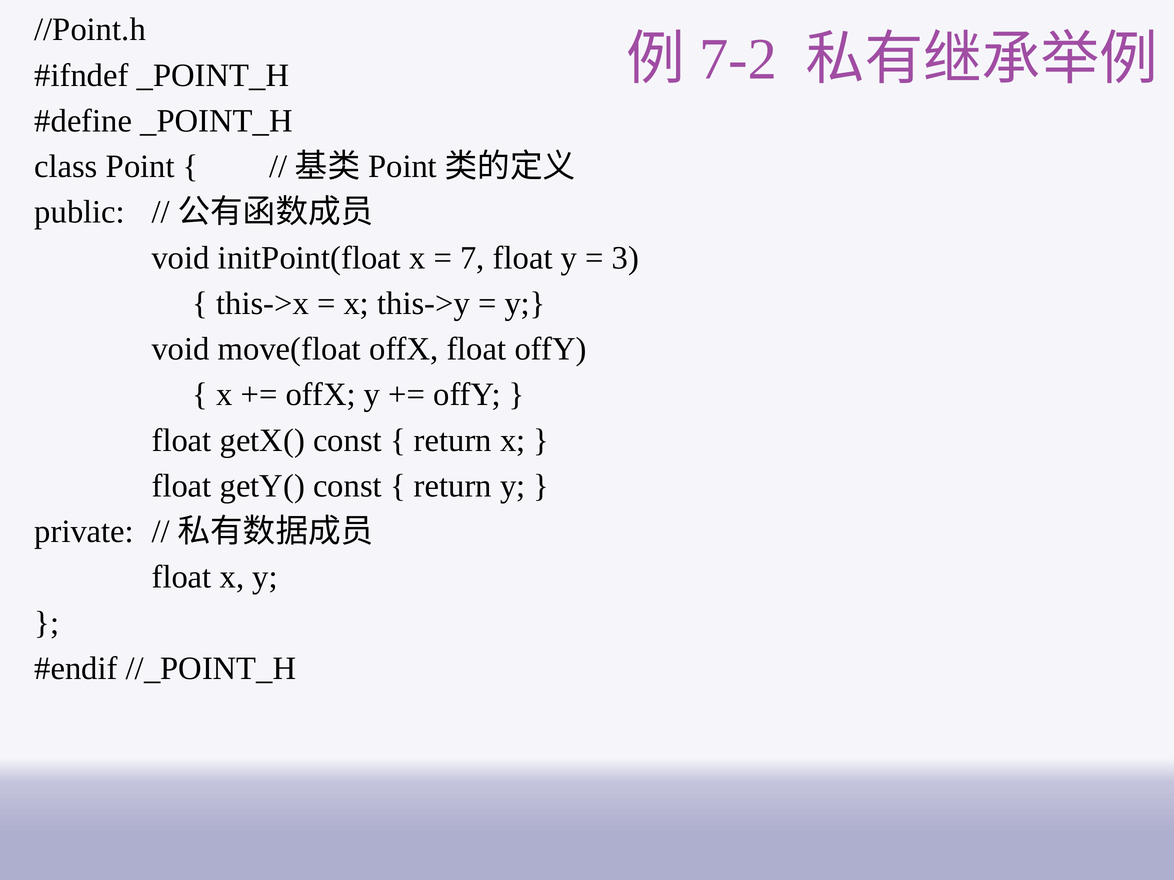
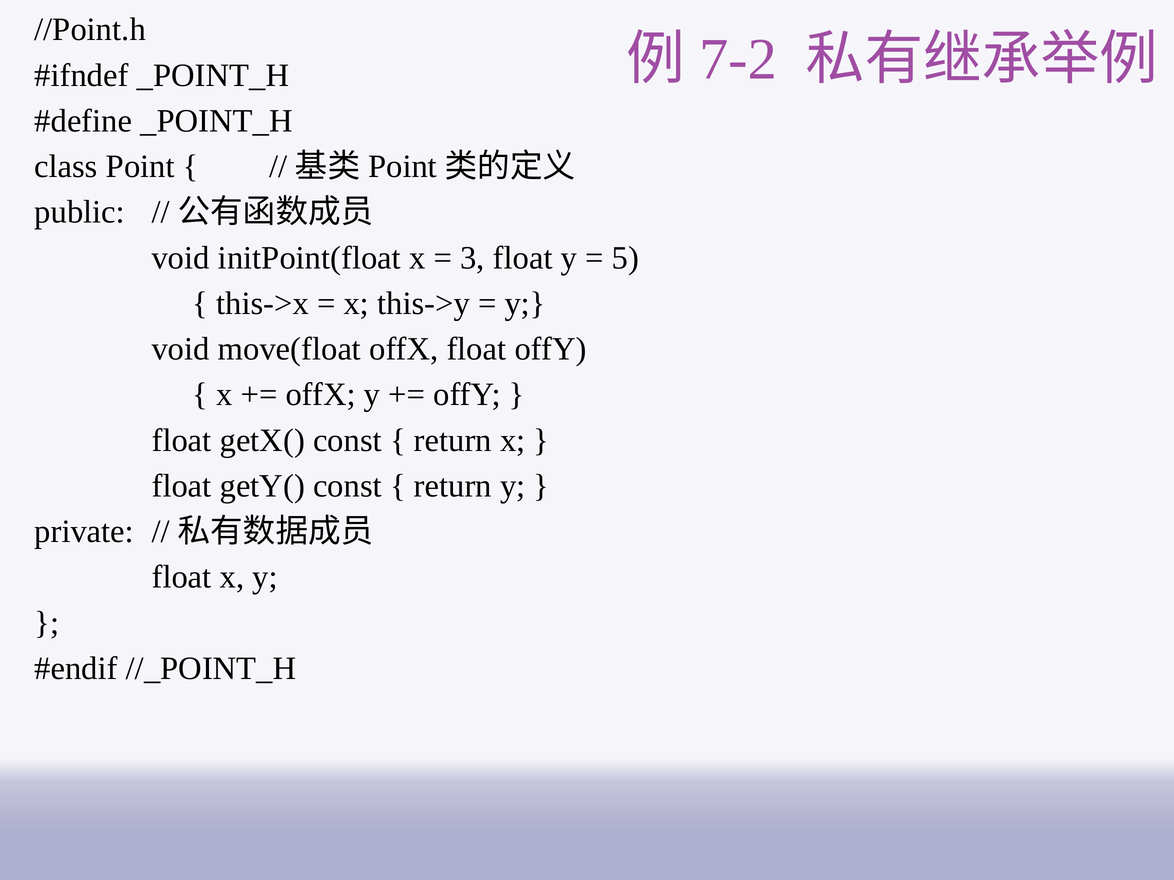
7: 7 -> 3
3: 3 -> 5
